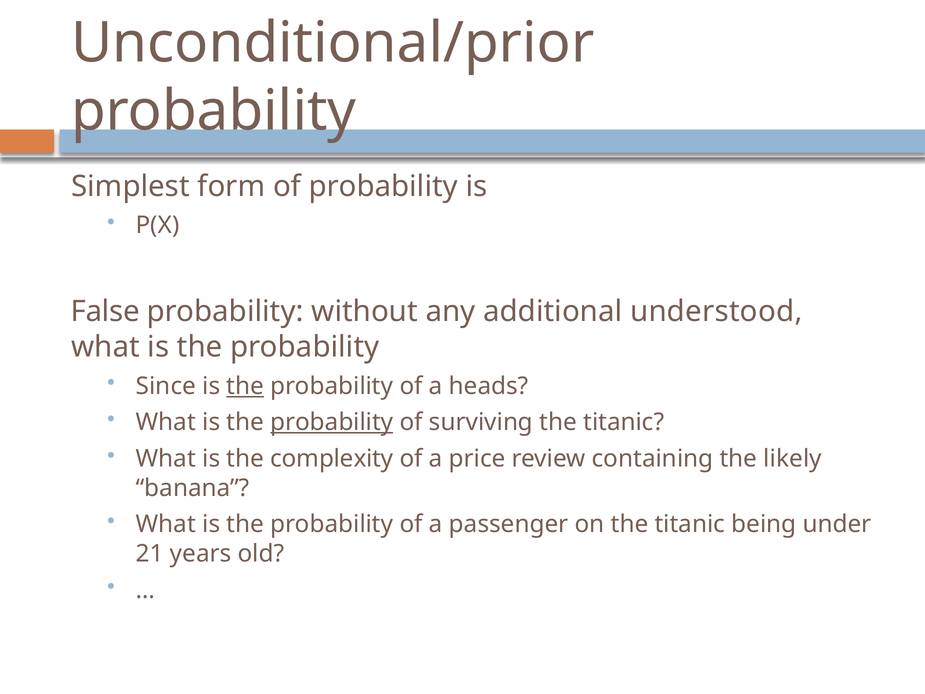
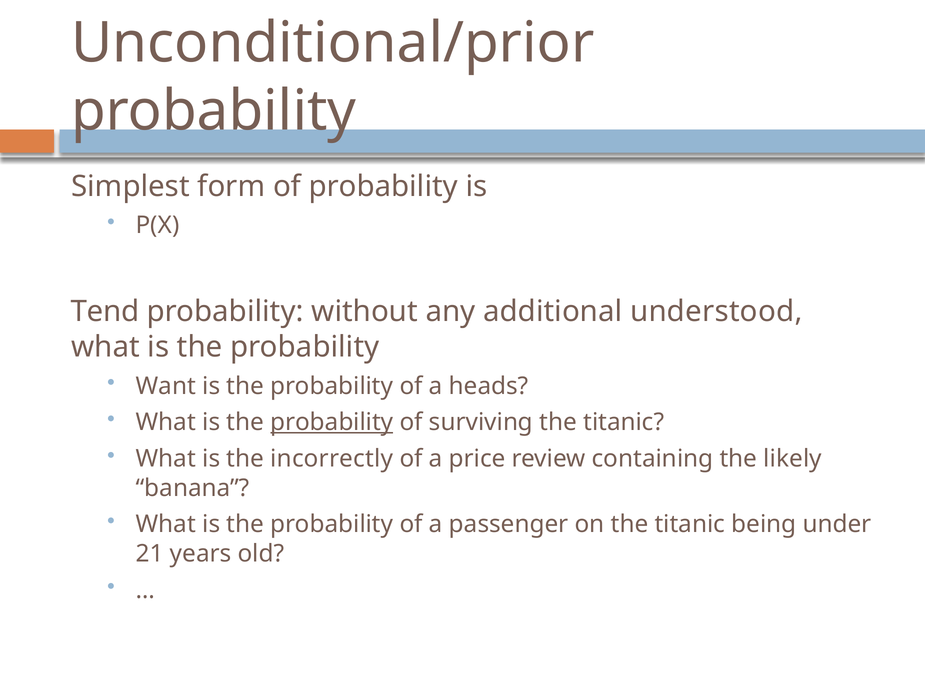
False: False -> Tend
Since: Since -> Want
the at (245, 386) underline: present -> none
complexity: complexity -> incorrectly
